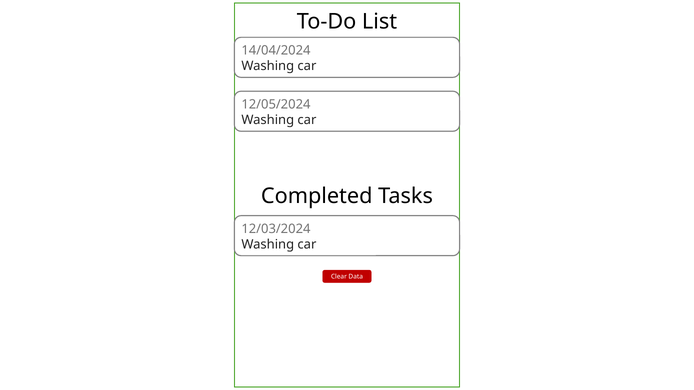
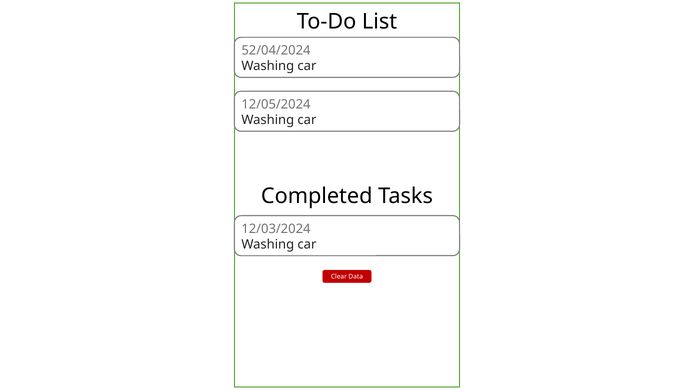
14/04/2024: 14/04/2024 -> 52/04/2024
